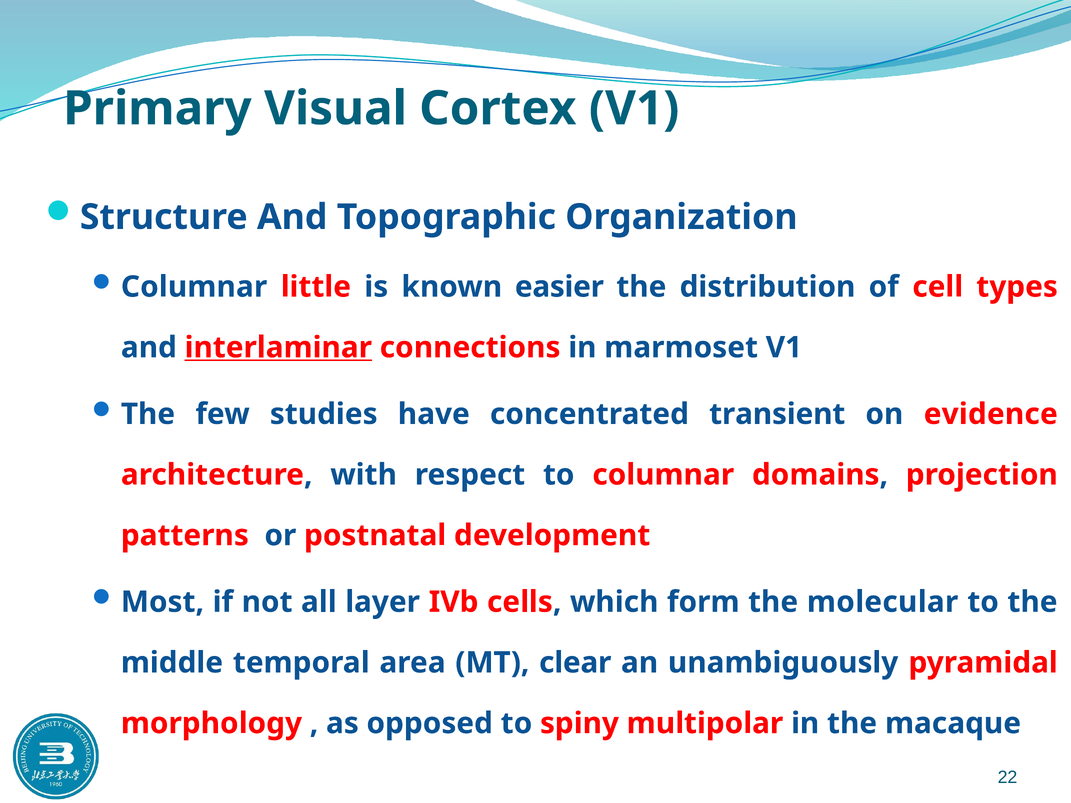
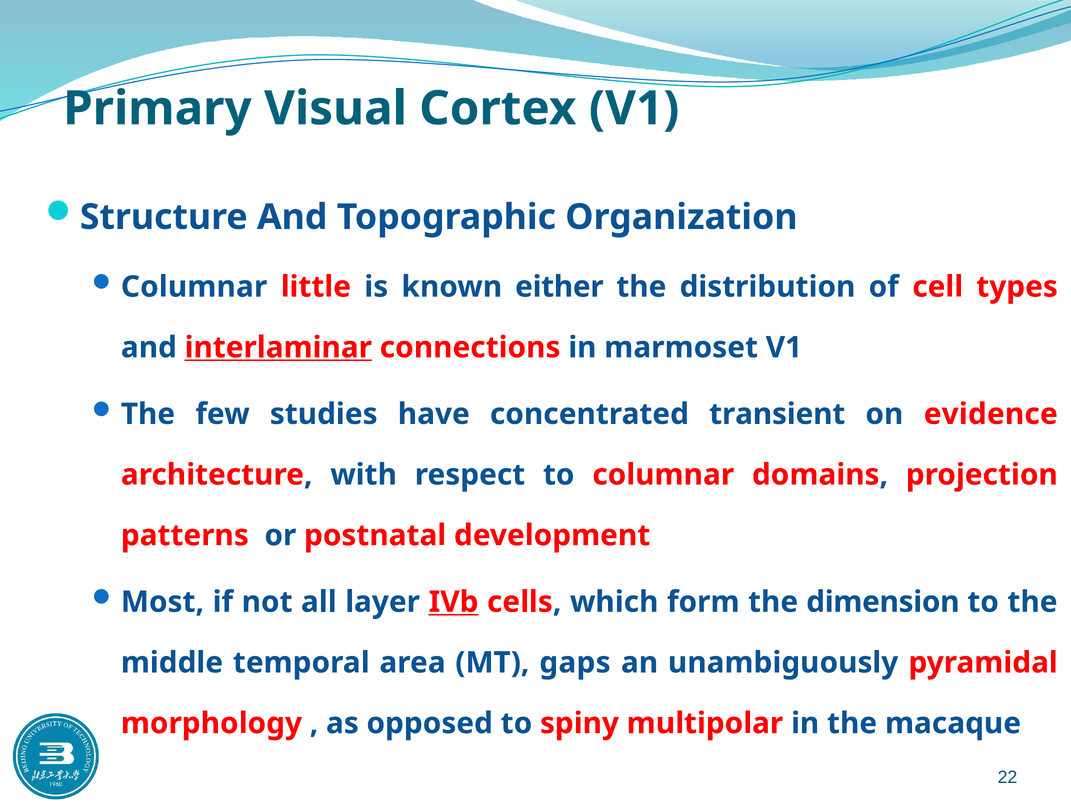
easier: easier -> either
IVb underline: none -> present
molecular: molecular -> dimension
clear: clear -> gaps
